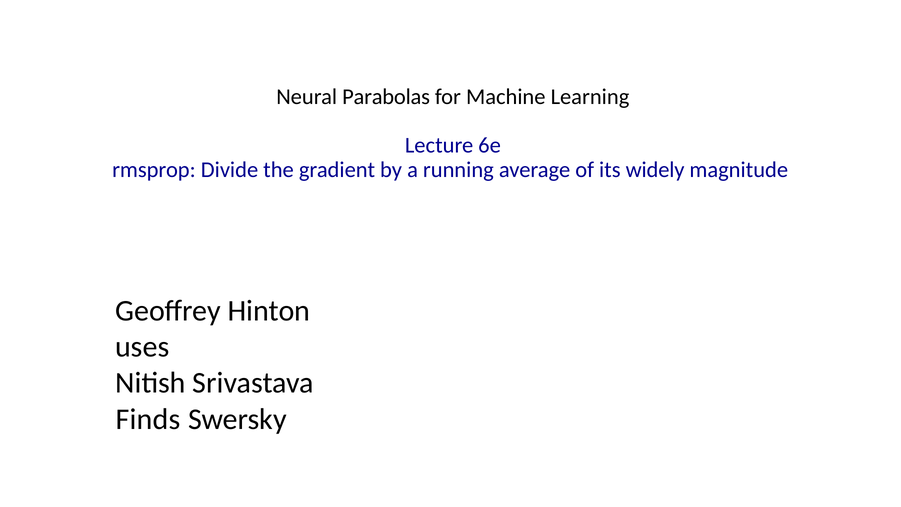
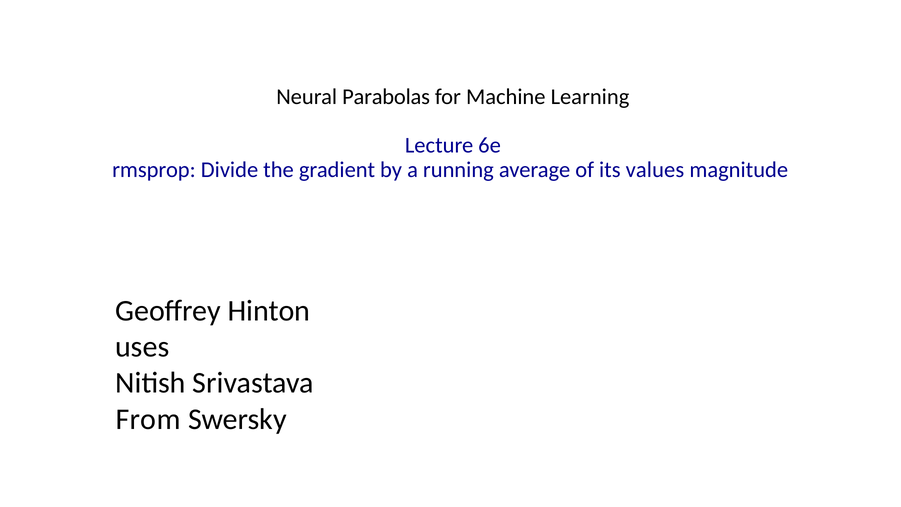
widely: widely -> values
Finds: Finds -> From
